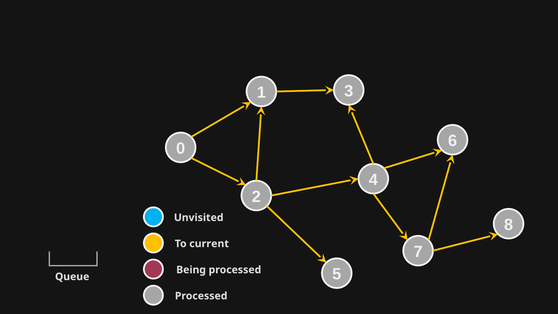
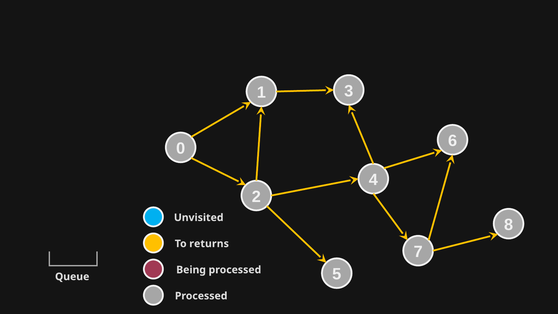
current: current -> returns
